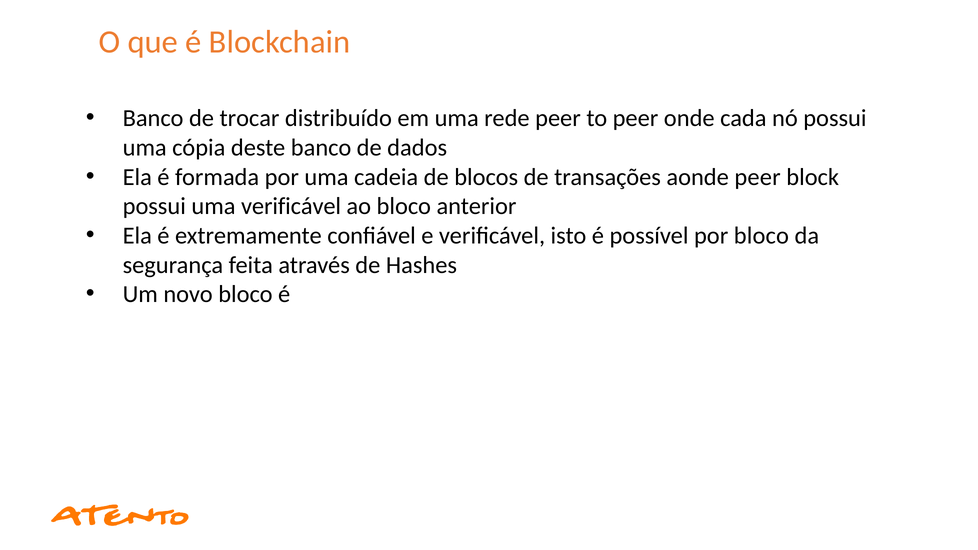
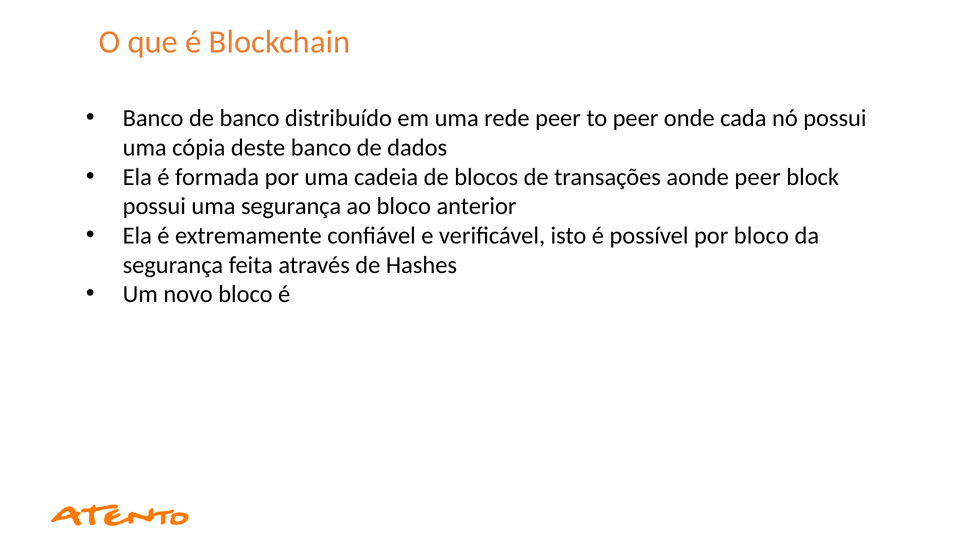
de trocar: trocar -> banco
uma verificável: verificável -> segurança
